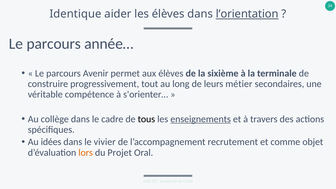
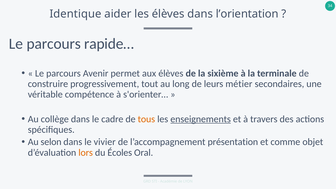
l’orientation underline: present -> none
année…: année… -> rapide…
tous colour: black -> orange
idées: idées -> selon
recrutement: recrutement -> présentation
Projet: Projet -> Écoles
